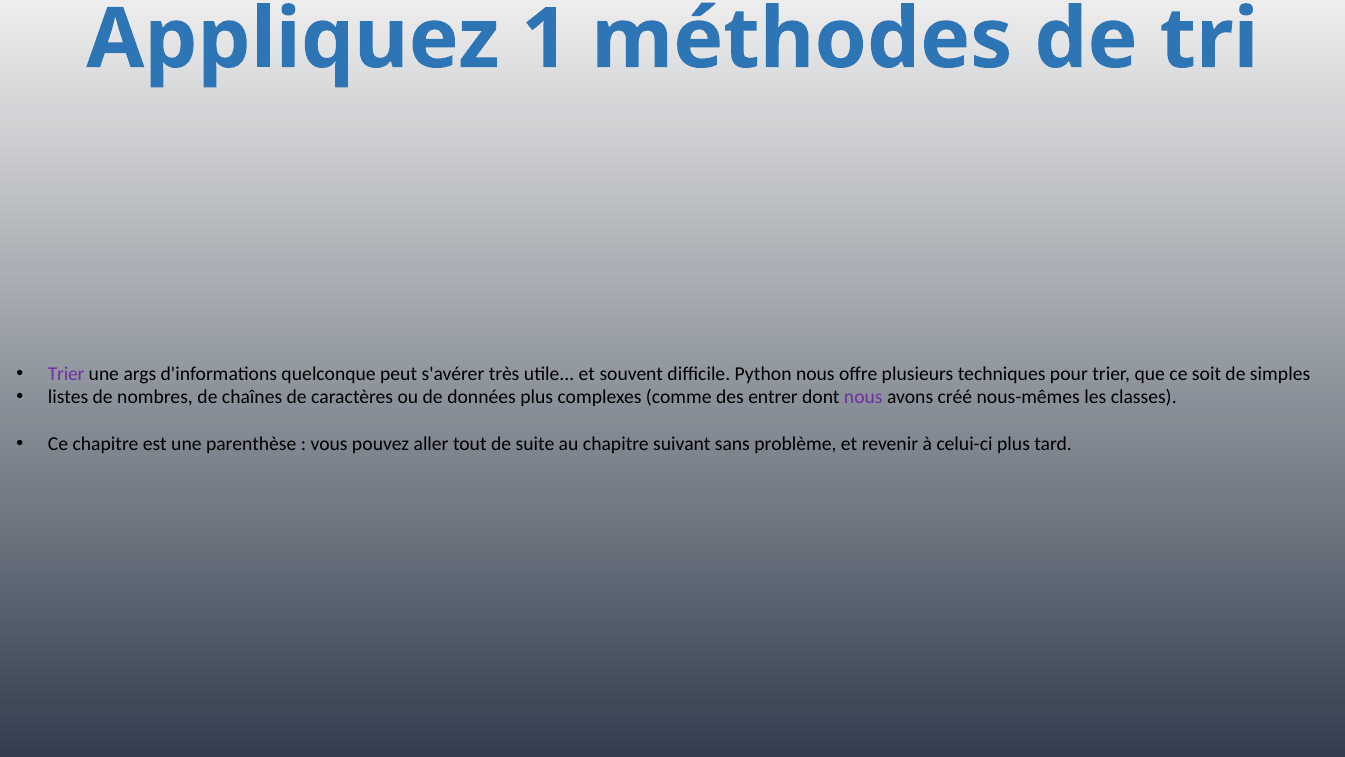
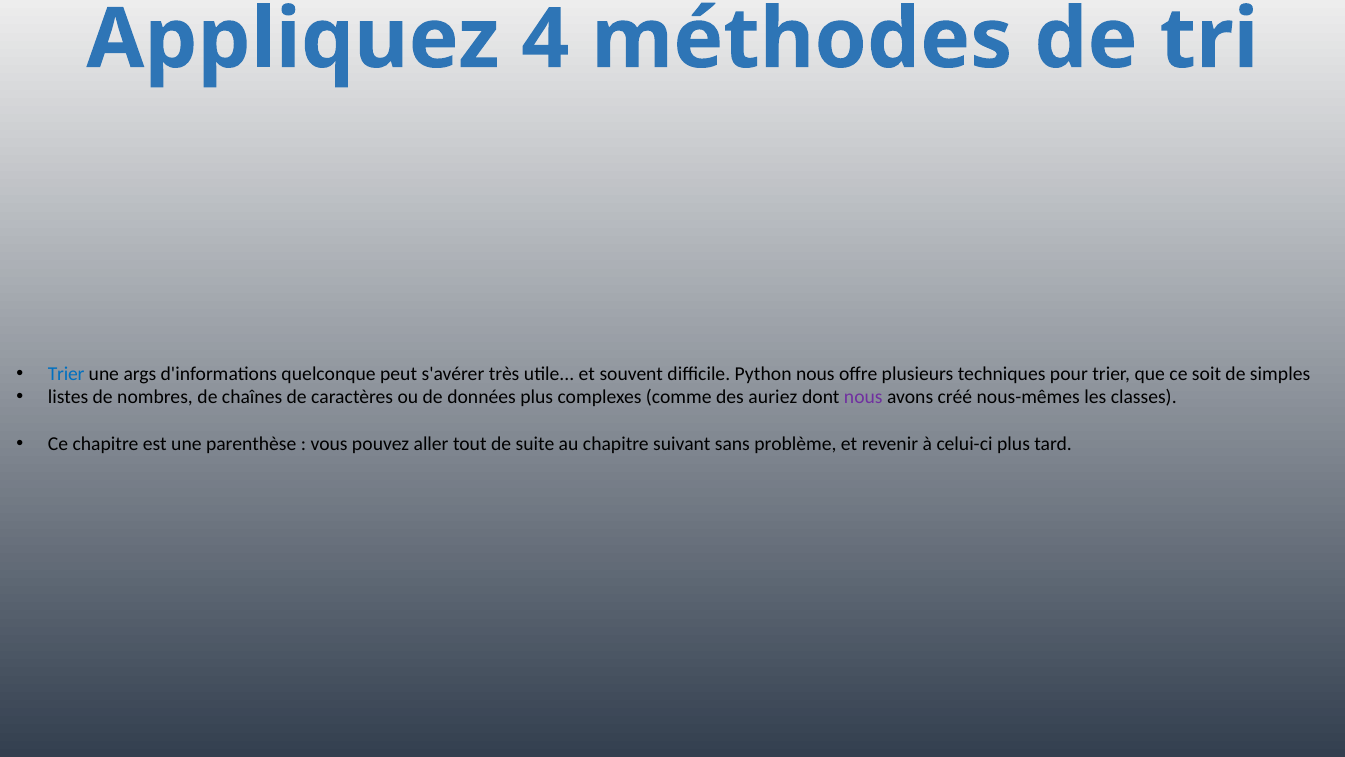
1: 1 -> 4
Trier at (66, 373) colour: purple -> blue
entrer: entrer -> auriez
